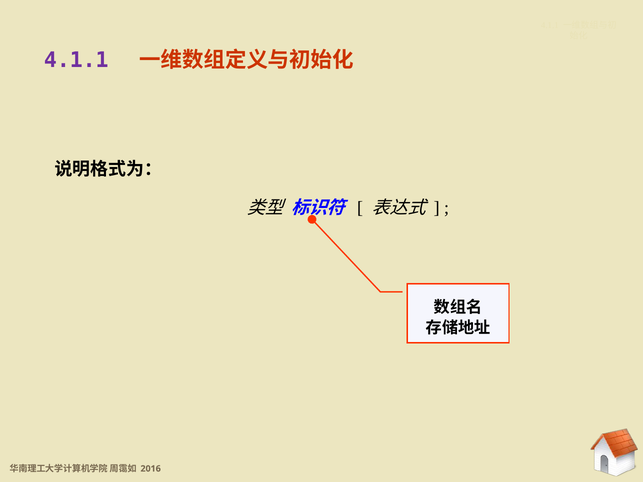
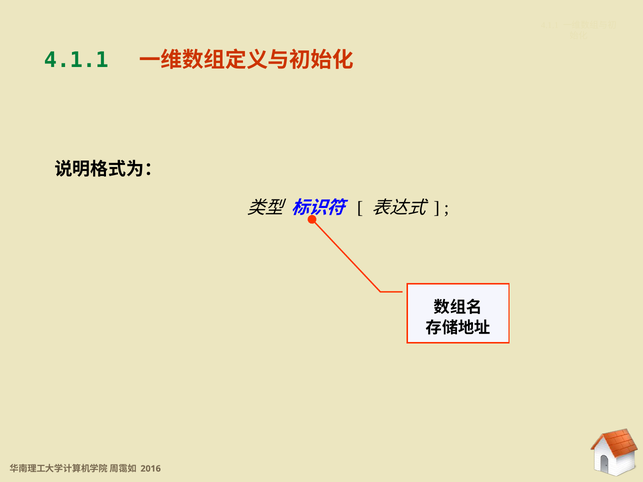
4.1.1 at (76, 60) colour: purple -> green
